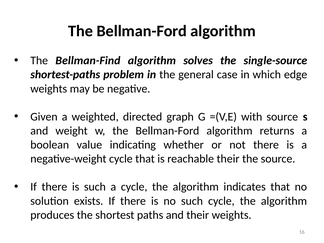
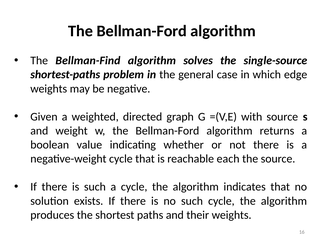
reachable their: their -> each
